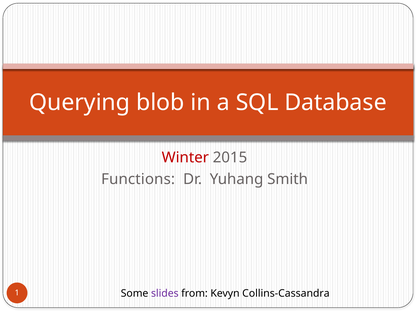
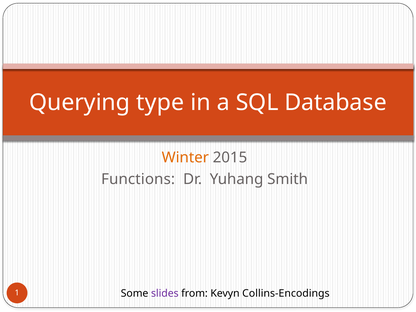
blob: blob -> type
Winter colour: red -> orange
Collins-Cassandra: Collins-Cassandra -> Collins-Encodings
